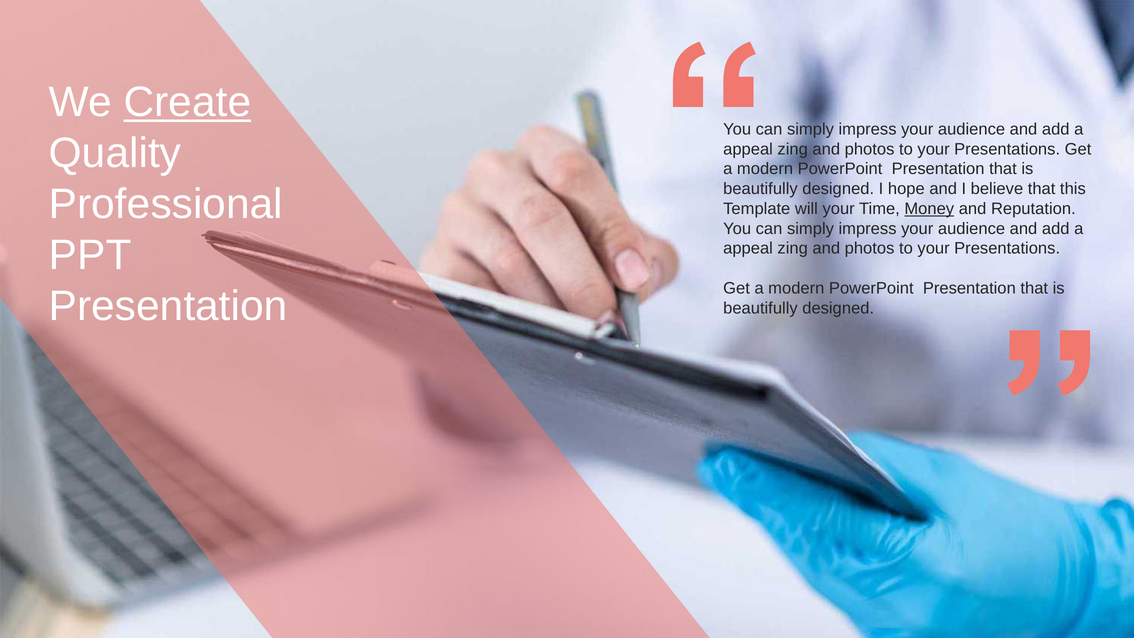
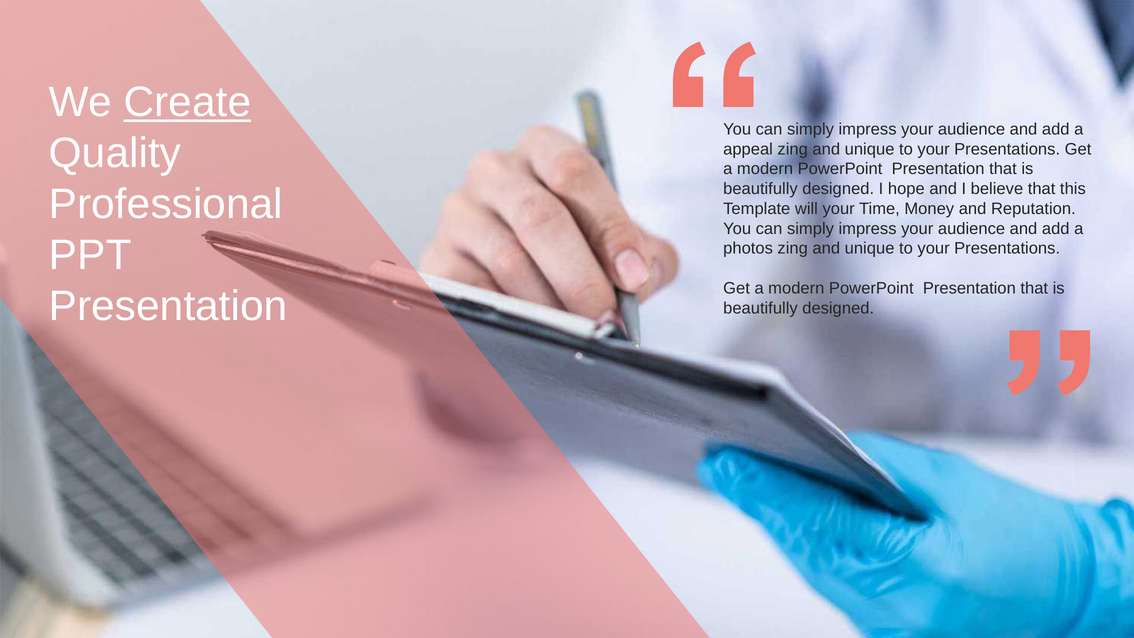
photos at (870, 149): photos -> unique
Money underline: present -> none
appeal at (748, 248): appeal -> photos
photos at (870, 248): photos -> unique
